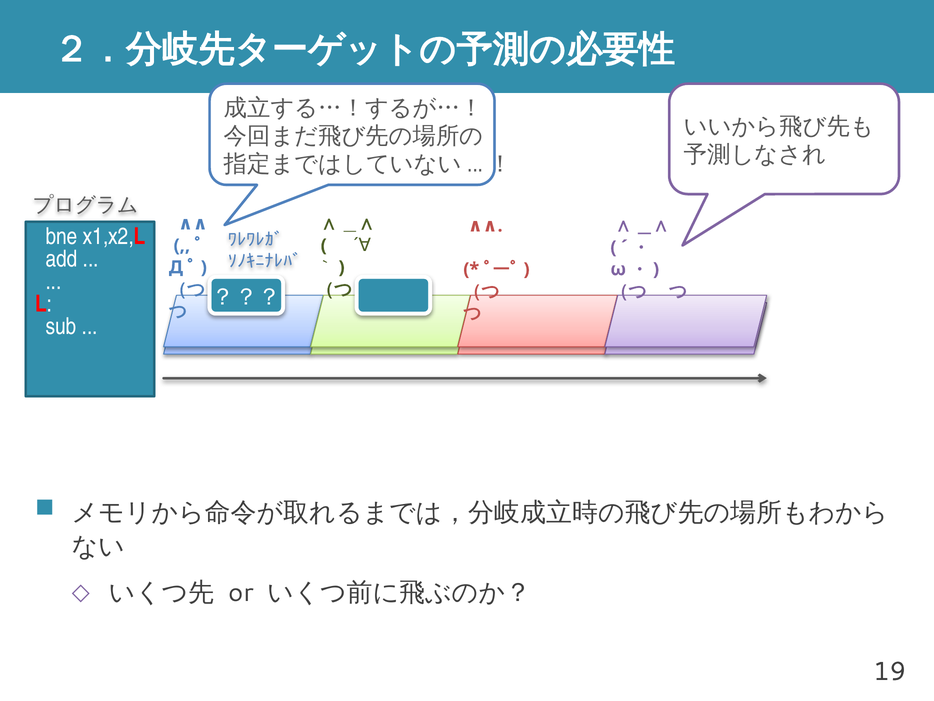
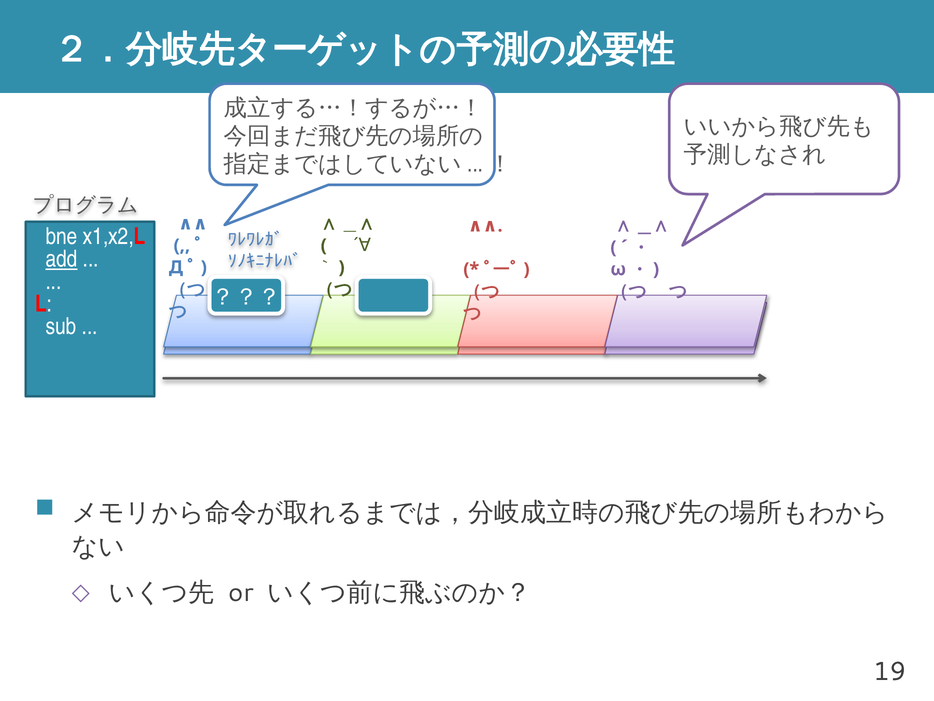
add underline: none -> present
